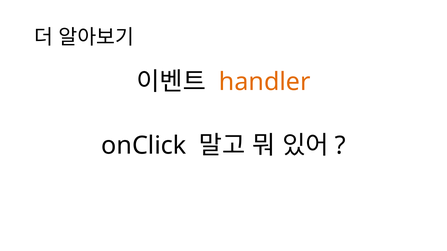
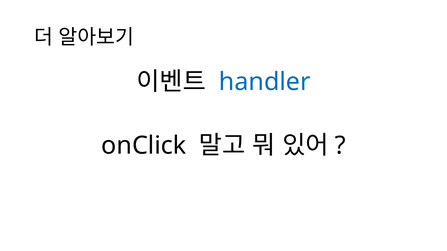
handler colour: orange -> blue
